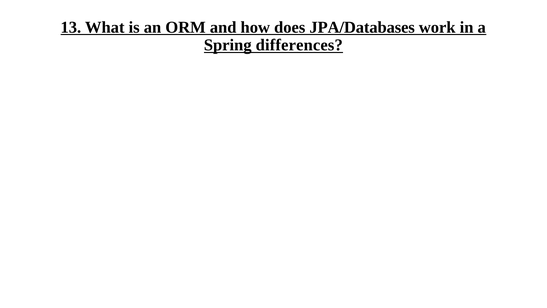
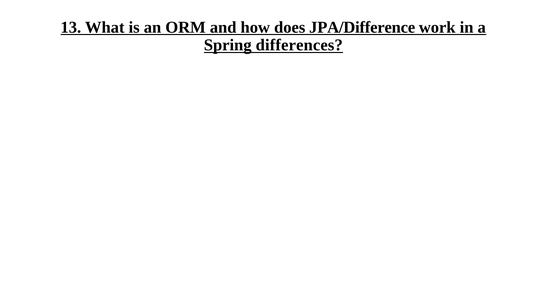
JPA/Databases: JPA/Databases -> JPA/Difference
